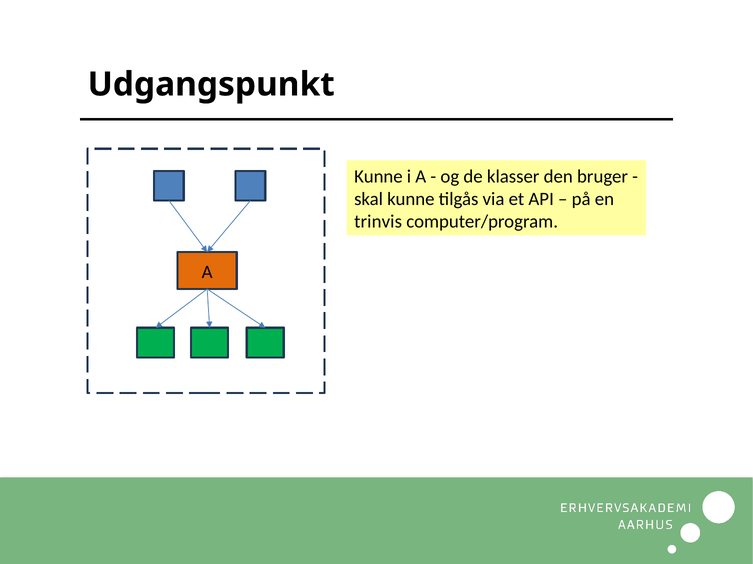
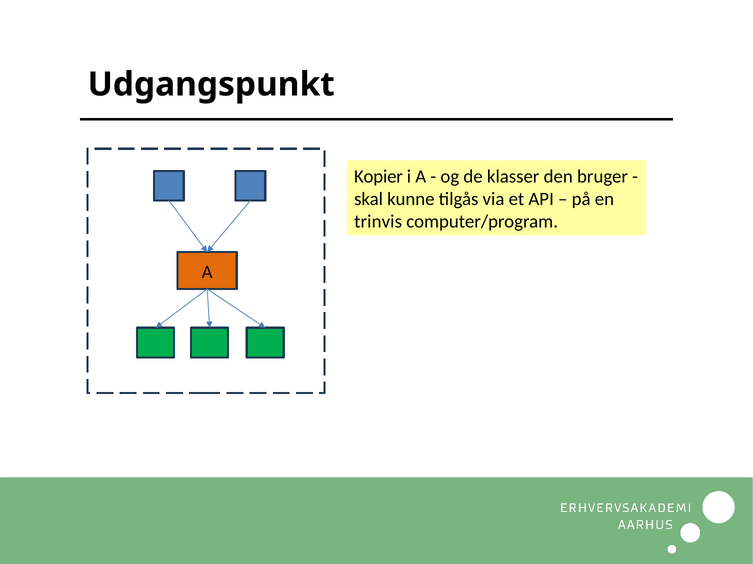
Kunne at (378, 177): Kunne -> Kopier
